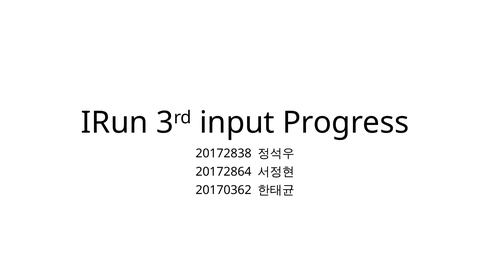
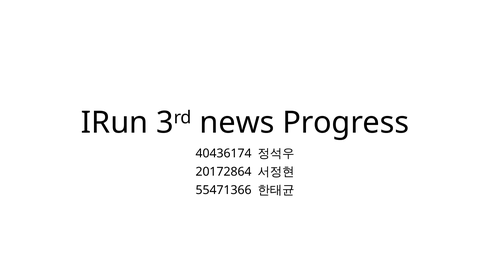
input: input -> news
20172838: 20172838 -> 40436174
20170362: 20170362 -> 55471366
